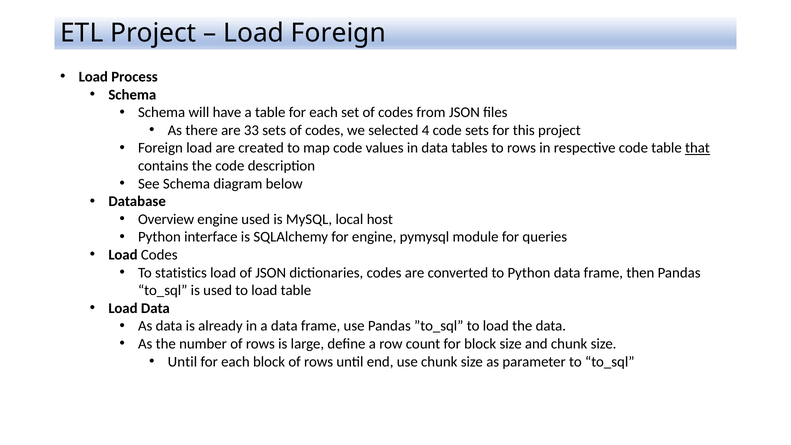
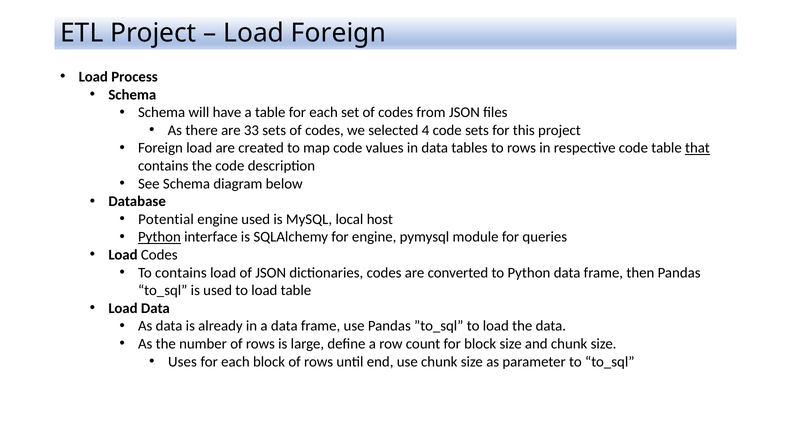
Overview: Overview -> Potential
Python at (159, 237) underline: none -> present
To statistics: statistics -> contains
Until at (182, 362): Until -> Uses
